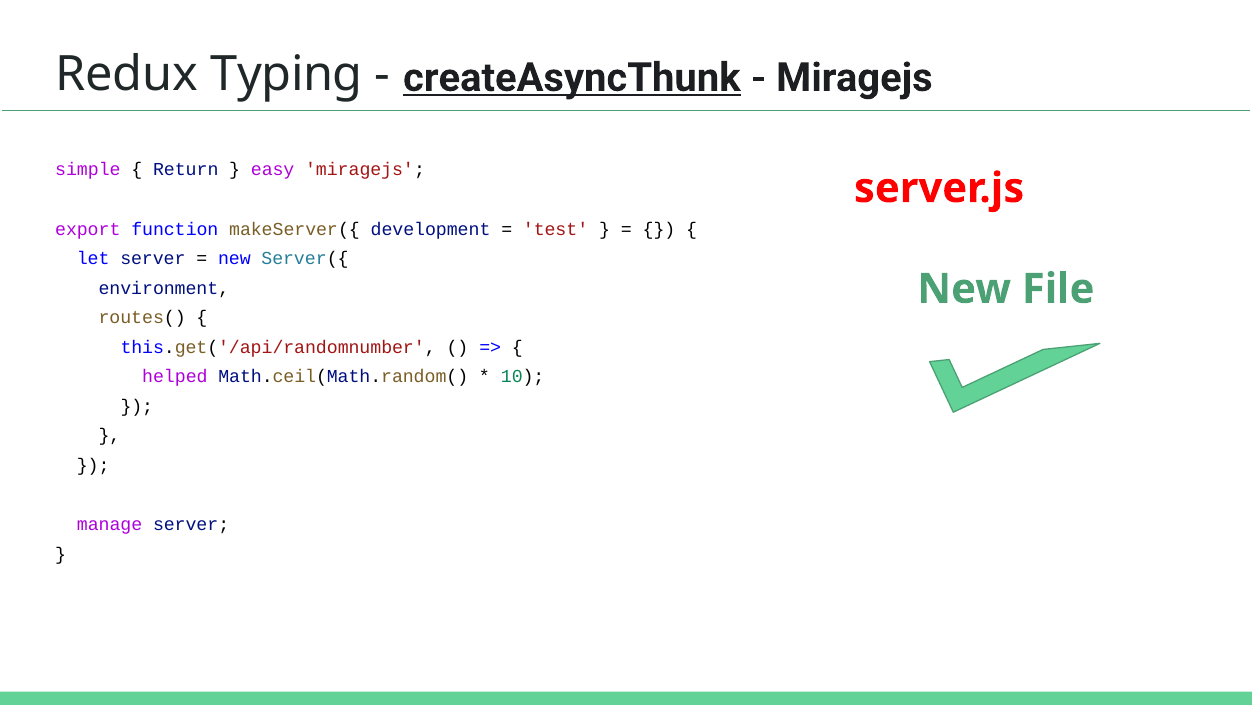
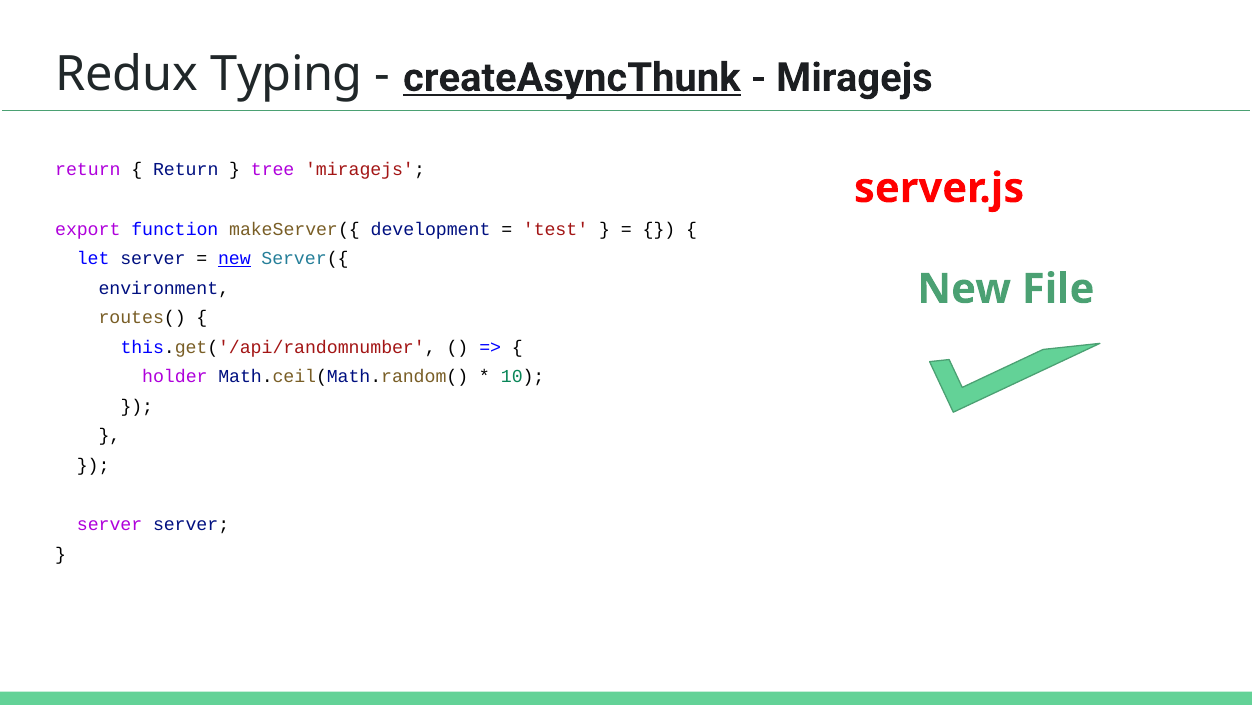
simple at (88, 170): simple -> return
easy: easy -> tree
new at (234, 258) underline: none -> present
helped: helped -> holder
manage at (110, 524): manage -> server
